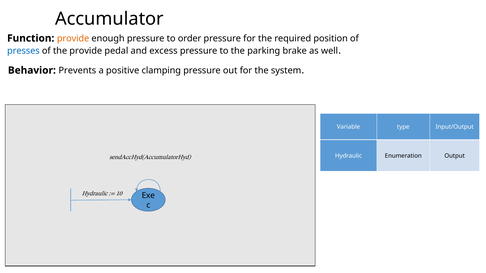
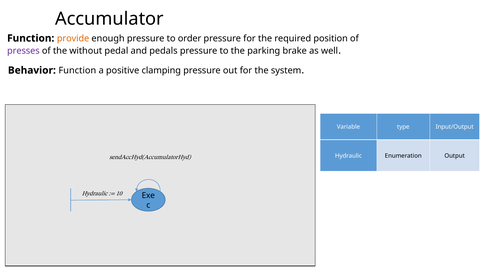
presses colour: blue -> purple
the provide: provide -> without
excess: excess -> pedals
Behavior Prevents: Prevents -> Function
